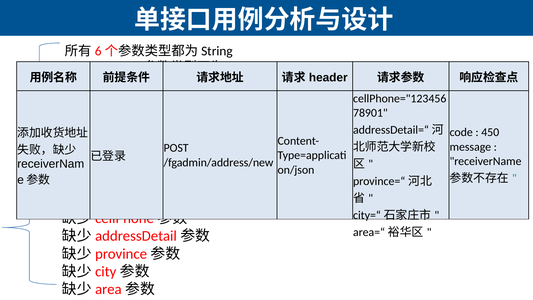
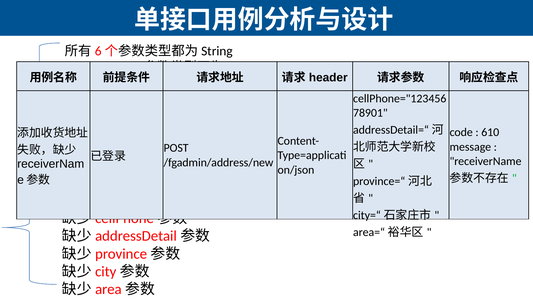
450: 450 -> 610
